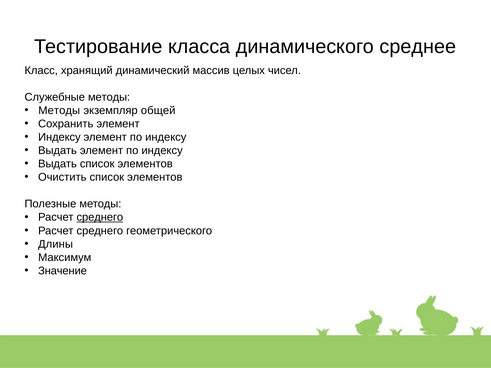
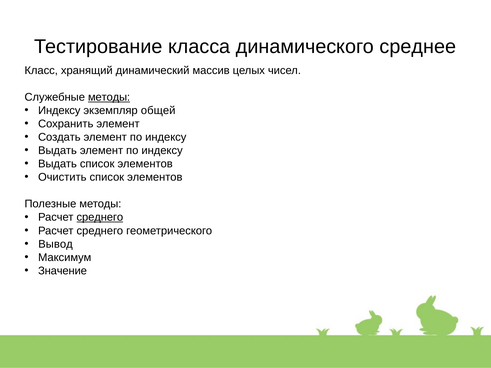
методы at (109, 97) underline: none -> present
Методы at (59, 111): Методы -> Индексу
Индексу at (59, 137): Индексу -> Создать
Длины: Длины -> Вывод
